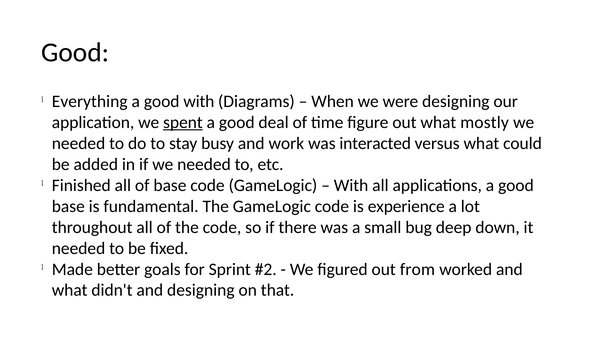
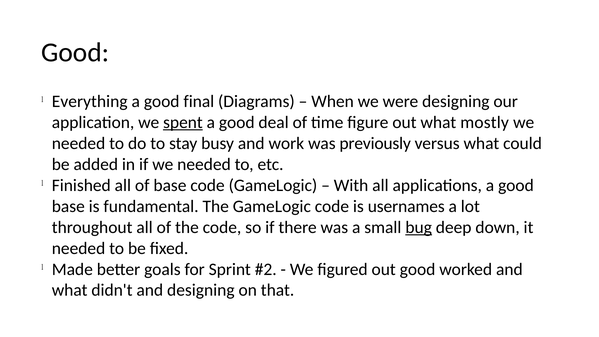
good with: with -> final
interacted: interacted -> previously
experience: experience -> usernames
bug underline: none -> present
out from: from -> good
